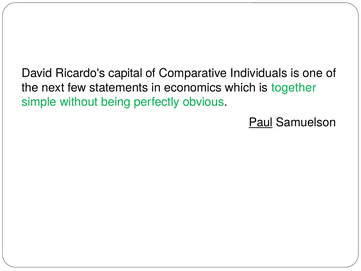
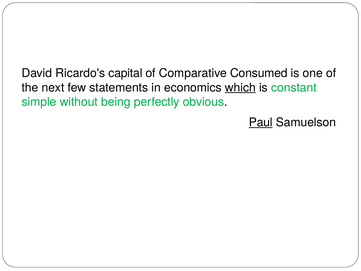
Individuals: Individuals -> Consumed
which underline: none -> present
together: together -> constant
